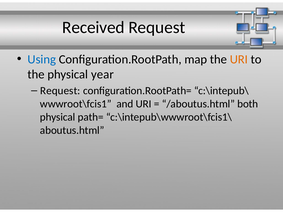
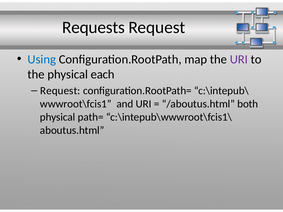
Received: Received -> Requests
URI at (239, 59) colour: orange -> purple
year: year -> each
